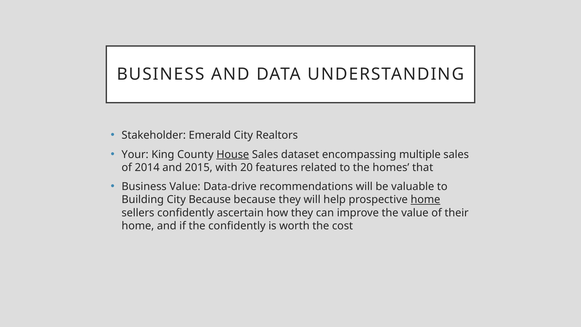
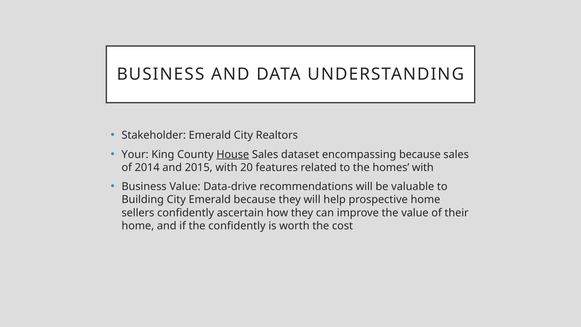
encompassing multiple: multiple -> because
homes that: that -> with
City Because: Because -> Emerald
home at (425, 200) underline: present -> none
